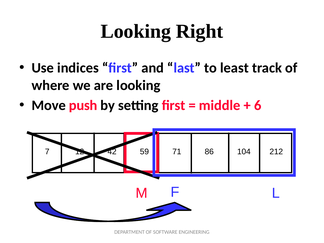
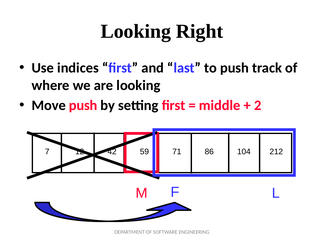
to least: least -> push
6: 6 -> 2
